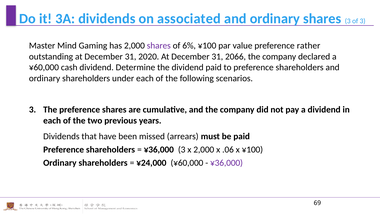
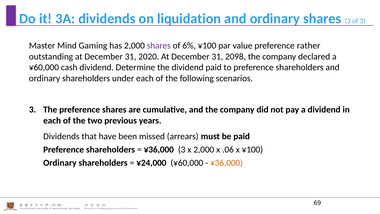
associated: associated -> liquidation
2066: 2066 -> 2098
¥36,000 at (227, 163) colour: purple -> orange
